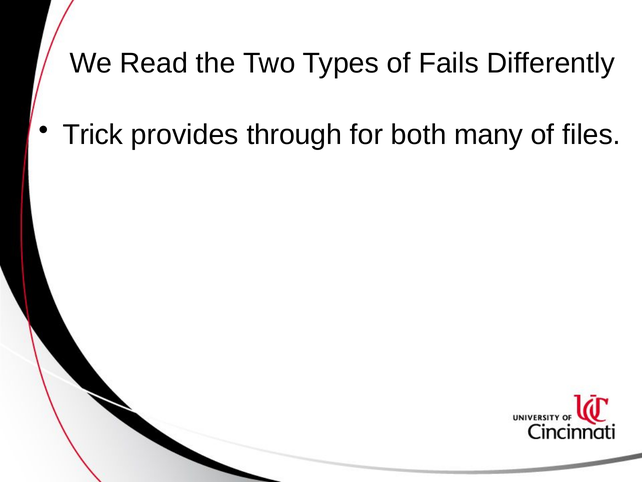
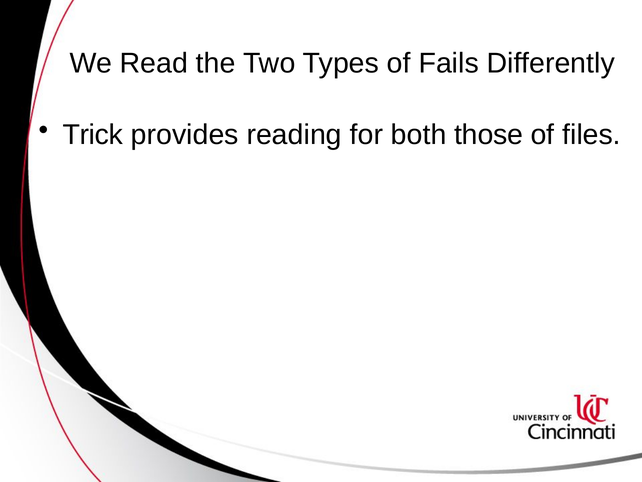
through: through -> reading
many: many -> those
